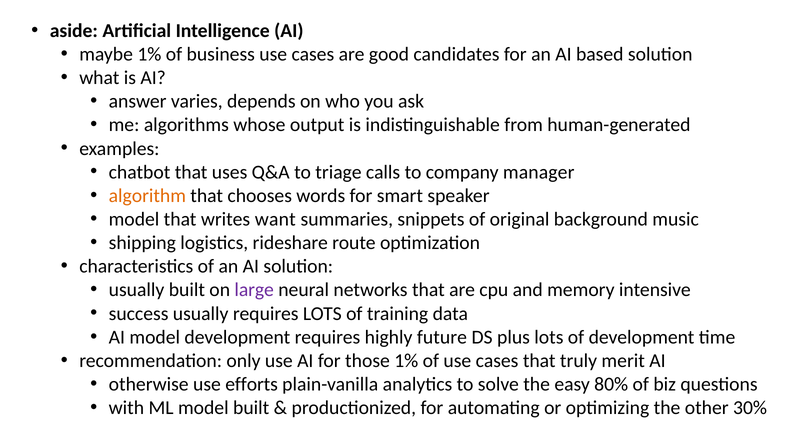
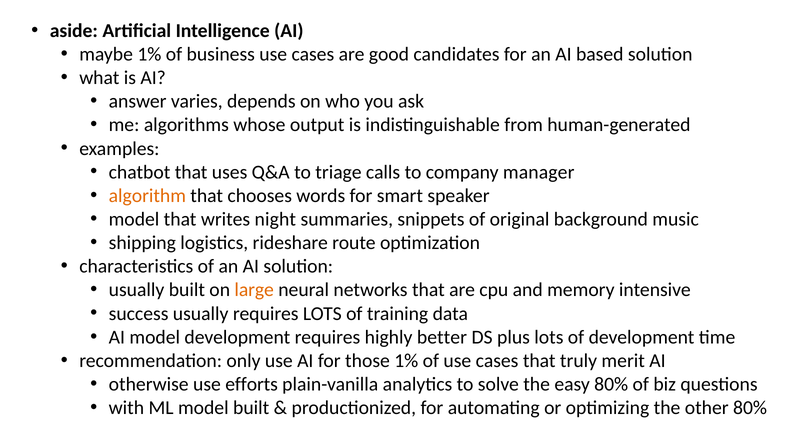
want: want -> night
large colour: purple -> orange
future: future -> better
other 30%: 30% -> 80%
